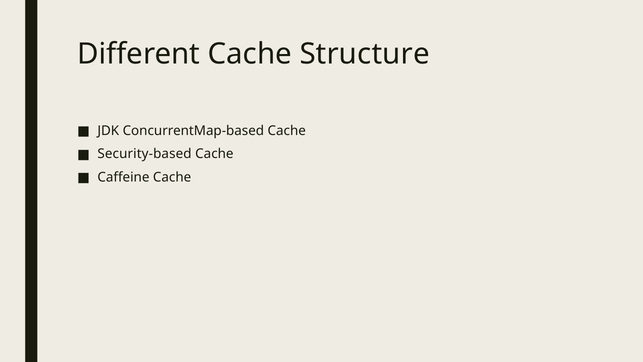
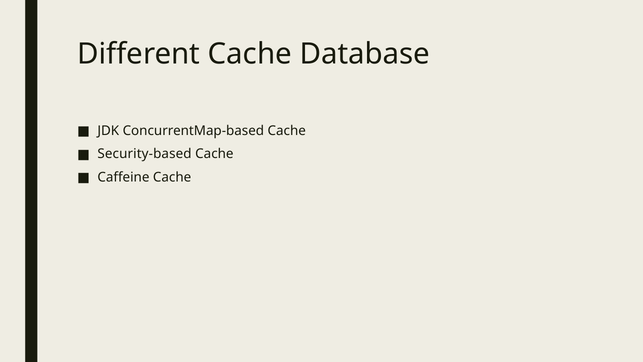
Structure: Structure -> Database
